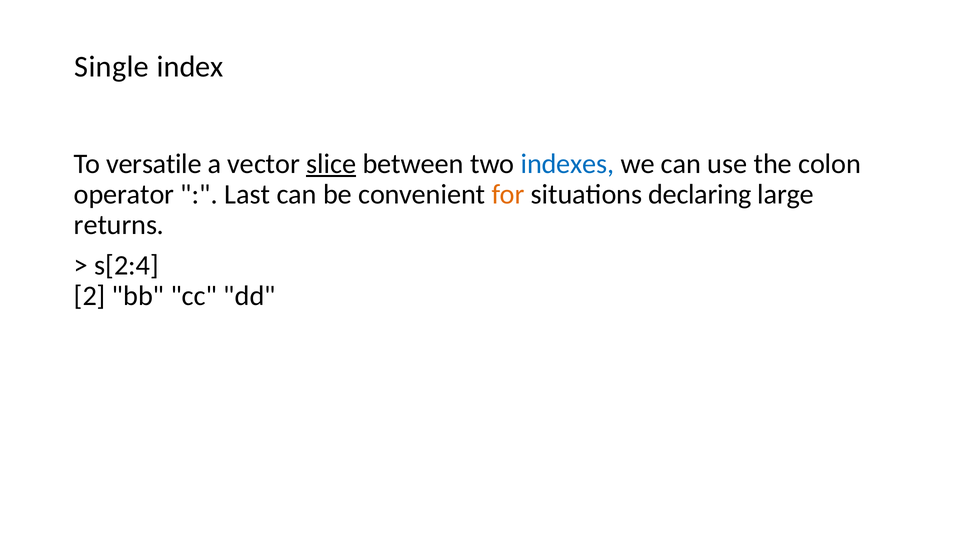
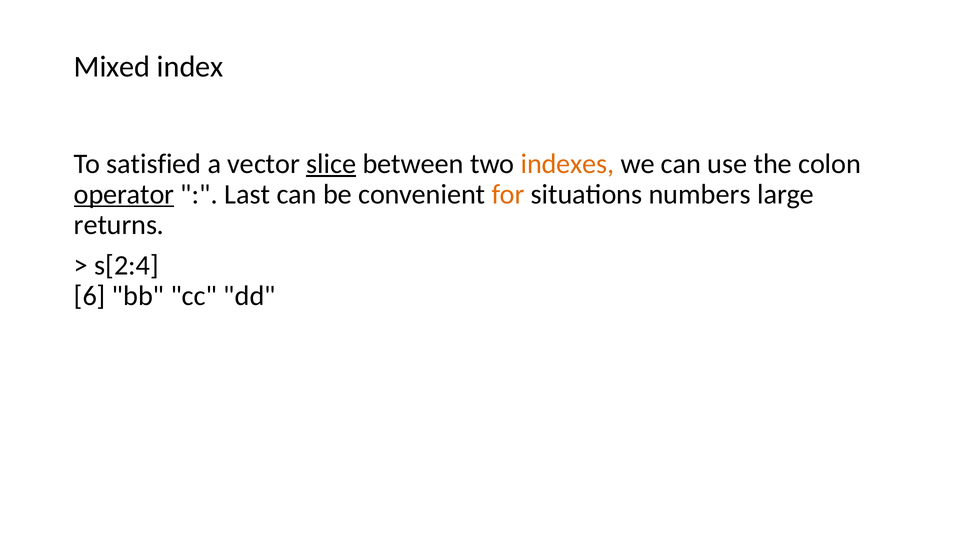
Single: Single -> Mixed
versatile: versatile -> satisfied
indexes colour: blue -> orange
operator underline: none -> present
declaring: declaring -> numbers
2: 2 -> 6
